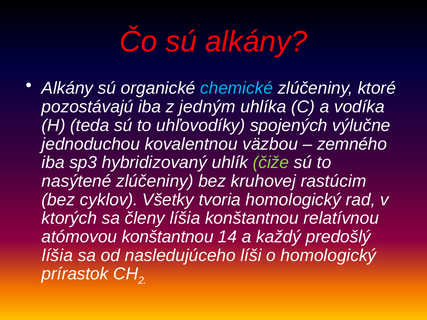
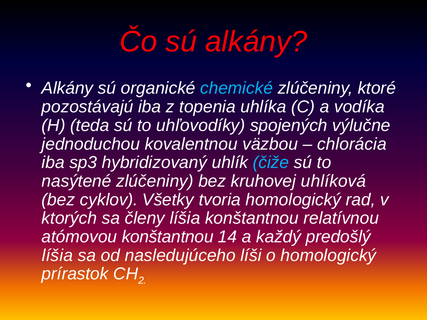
jedným: jedným -> topenia
zemného: zemného -> chlorácia
čiže colour: light green -> light blue
rastúcim: rastúcim -> uhlíková
